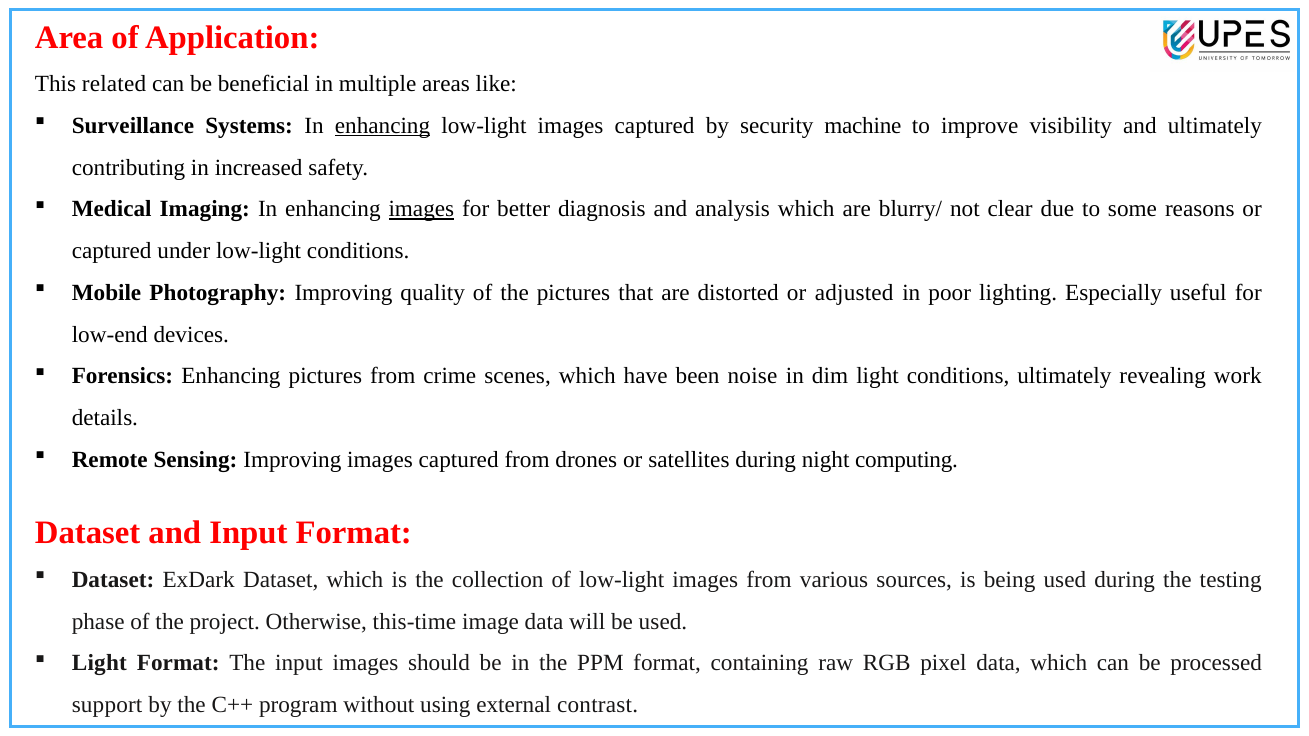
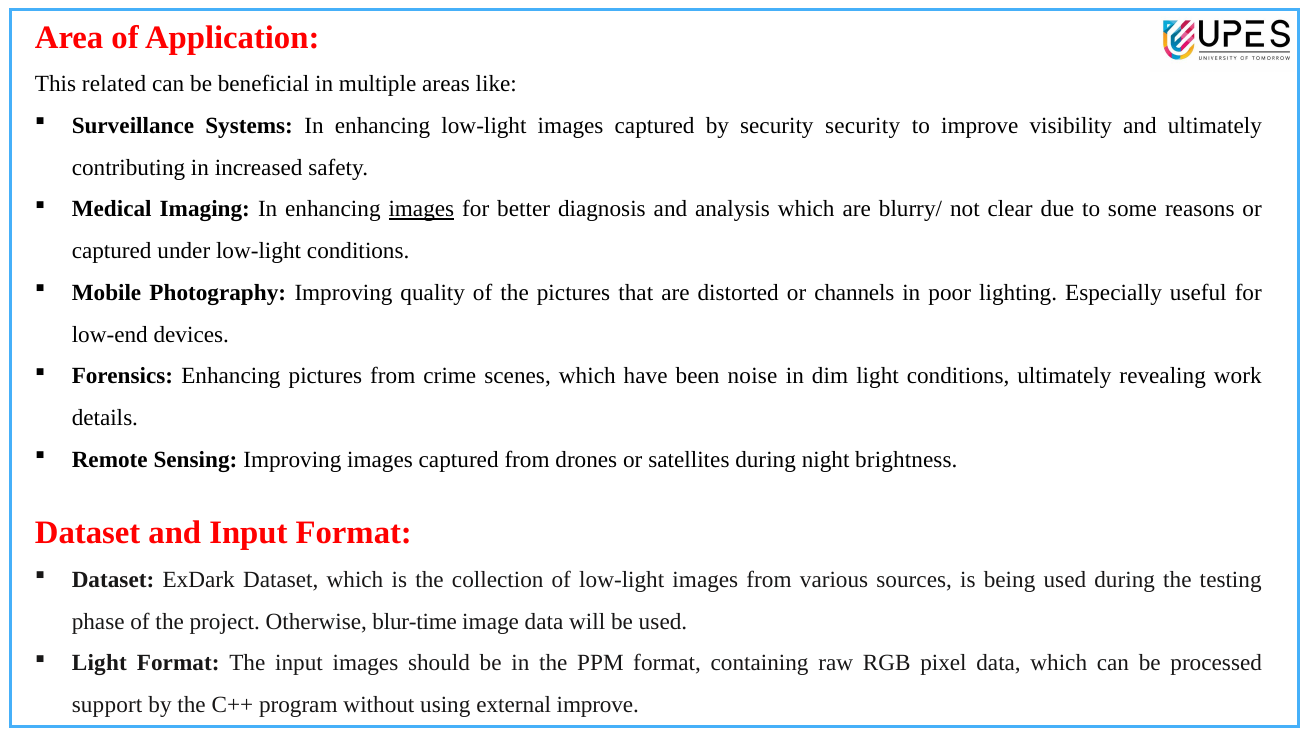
enhancing at (383, 126) underline: present -> none
security machine: machine -> security
adjusted: adjusted -> channels
computing: computing -> brightness
this-time: this-time -> blur-time
external contrast: contrast -> improve
